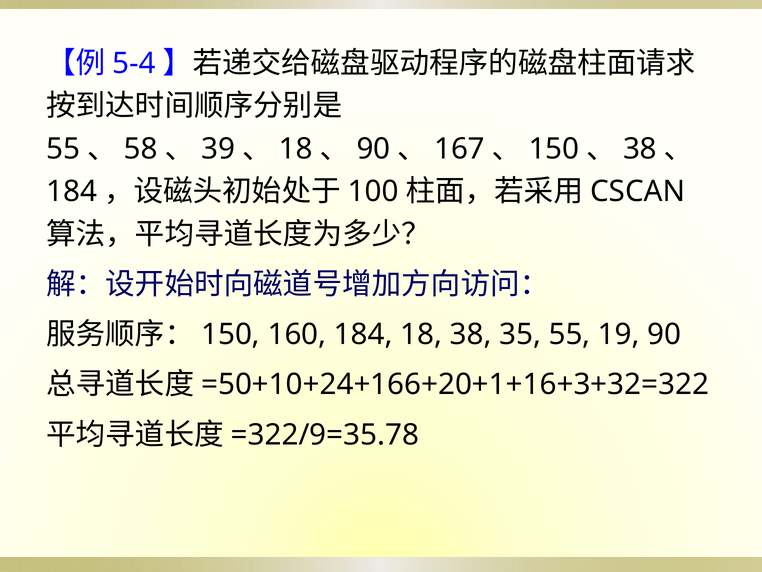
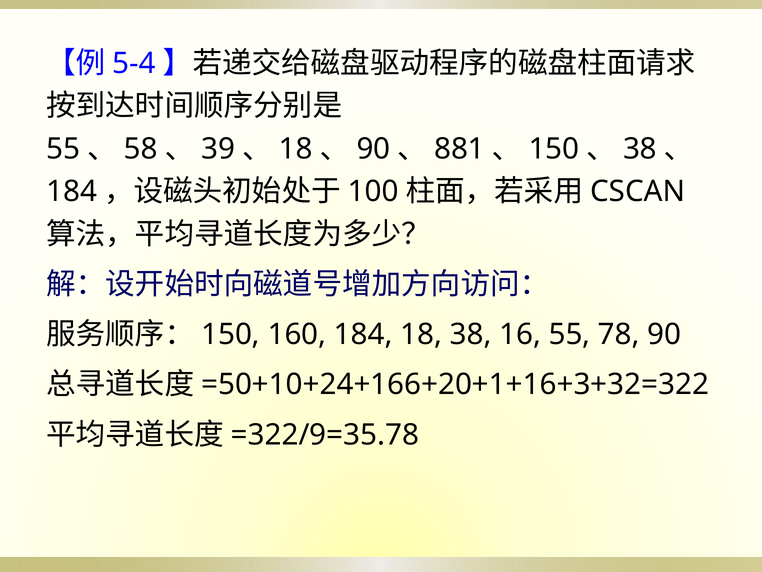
167: 167 -> 881
35: 35 -> 16
19: 19 -> 78
